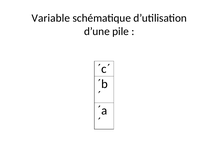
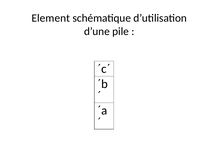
Variable: Variable -> Element
